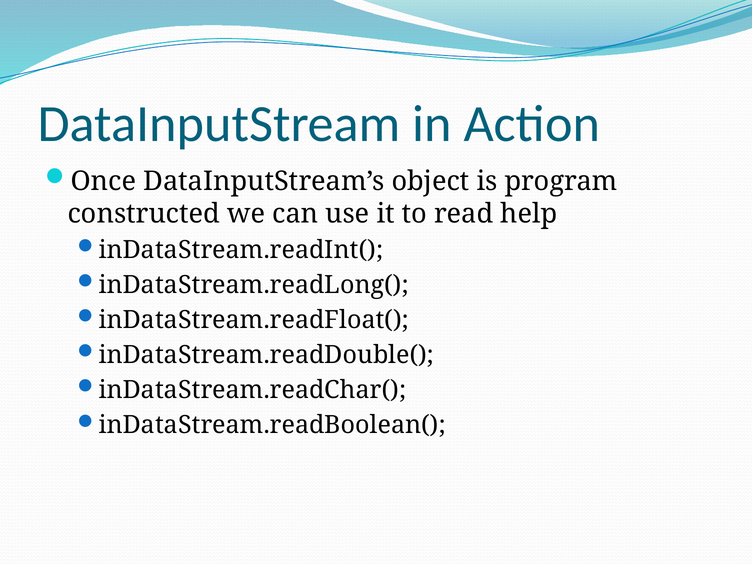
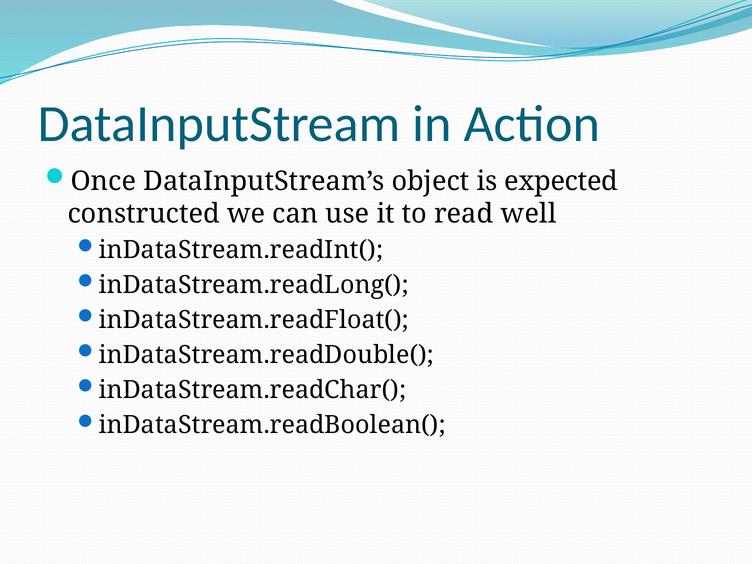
program: program -> expected
help: help -> well
